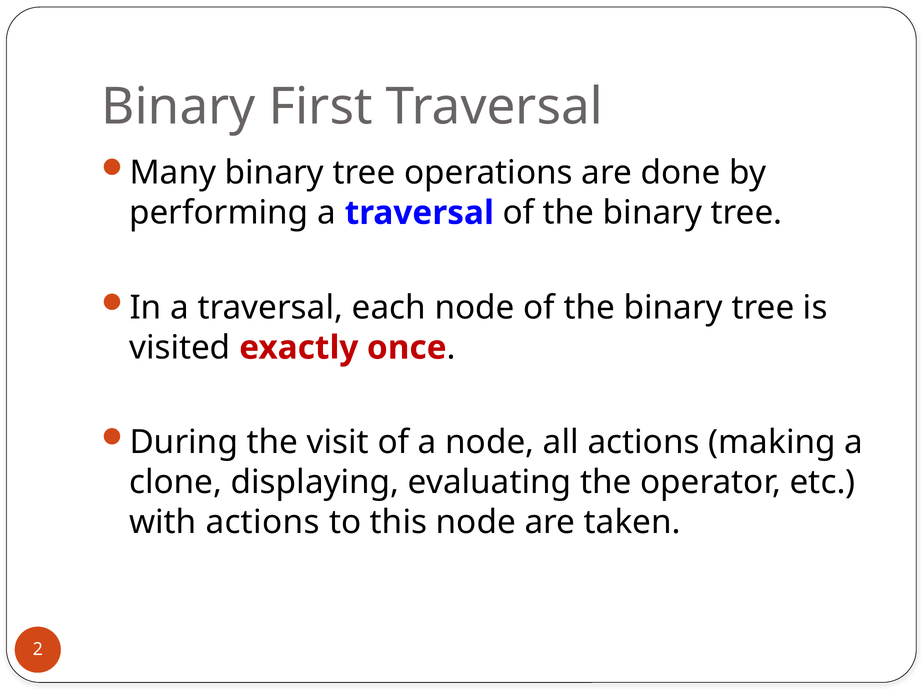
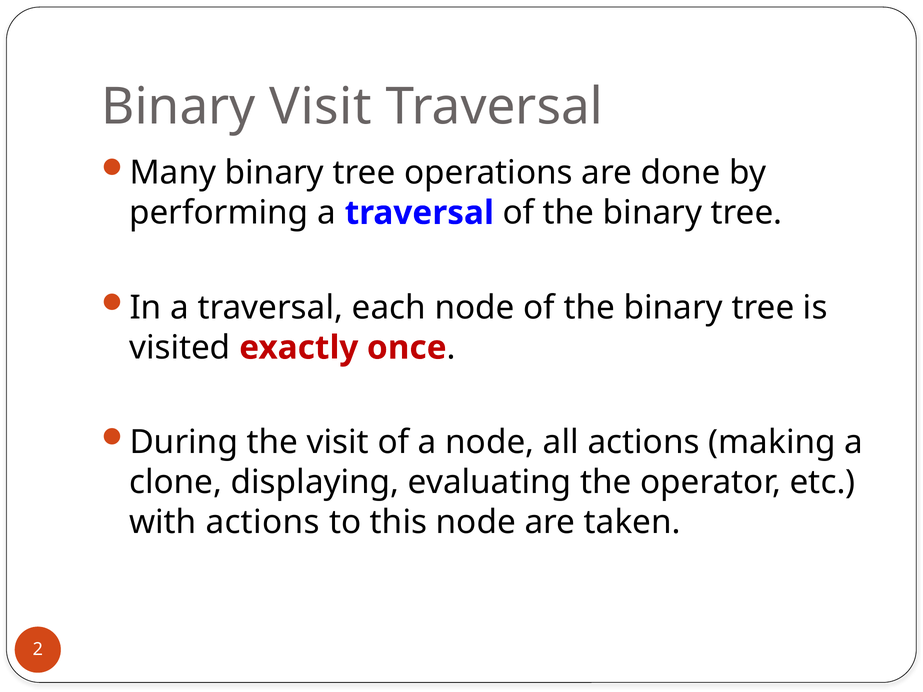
Binary First: First -> Visit
